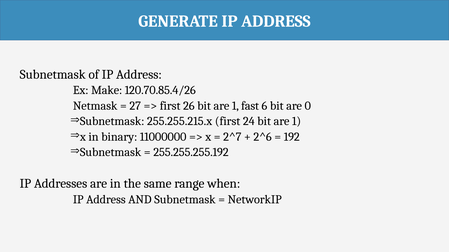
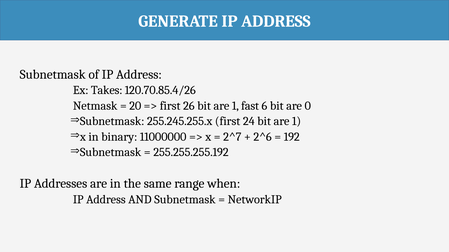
Make: Make -> Takes
27: 27 -> 20
255.255.215.x: 255.255.215.x -> 255.245.255.x
